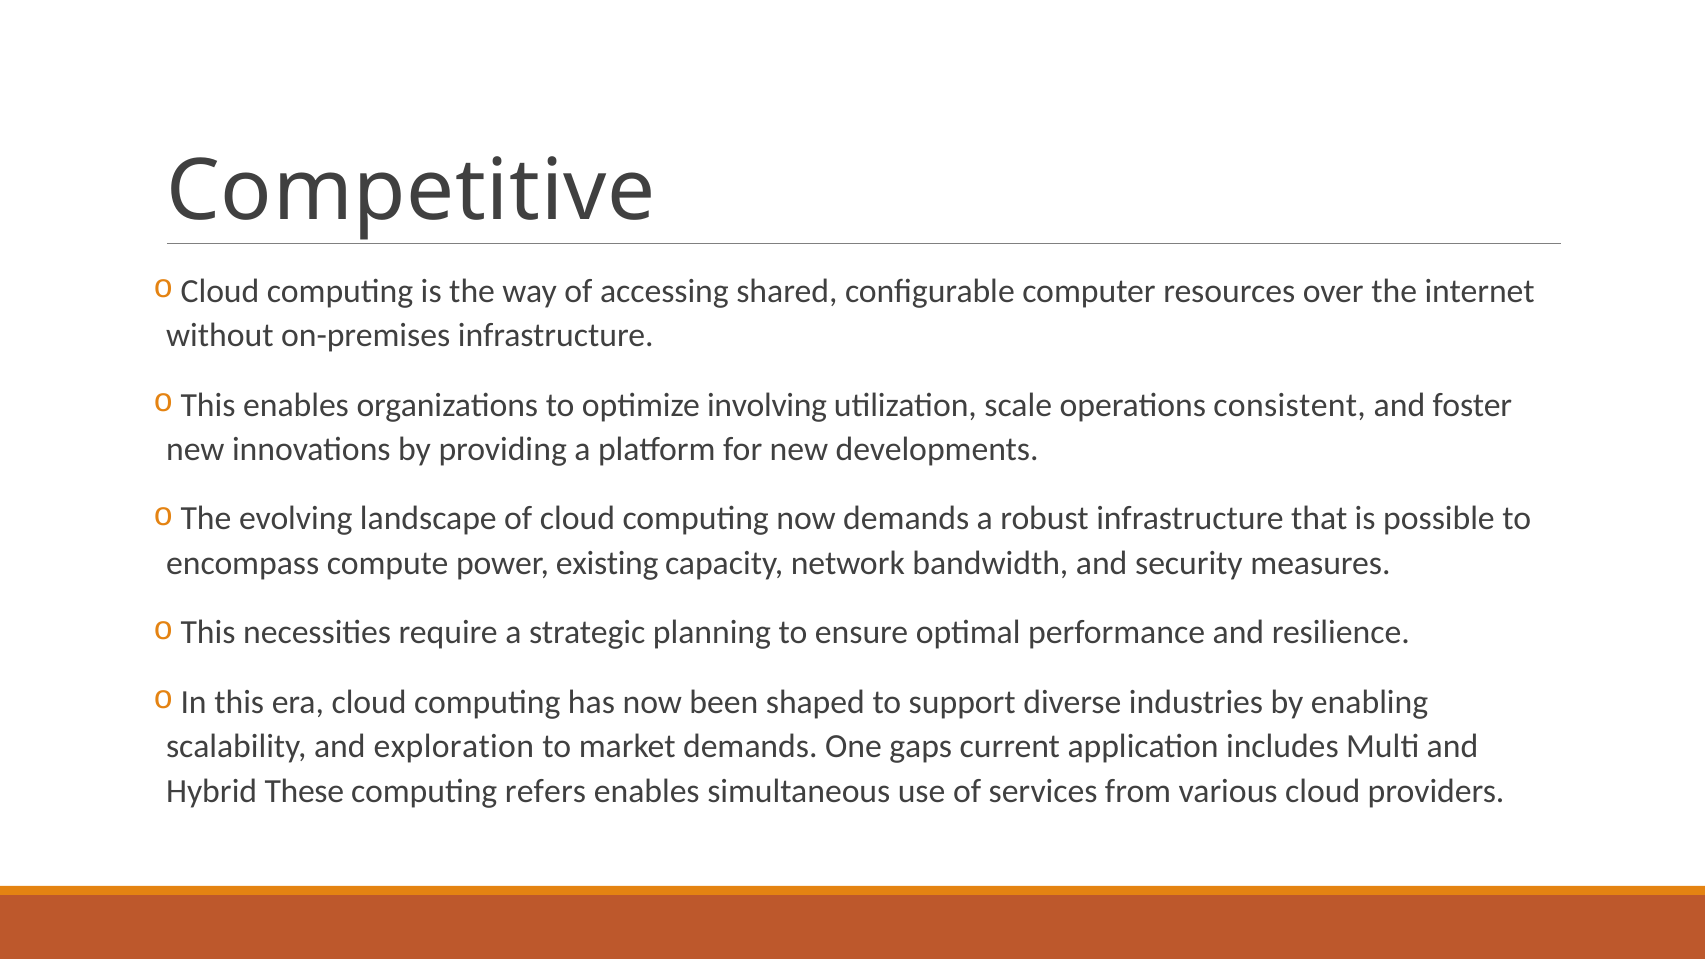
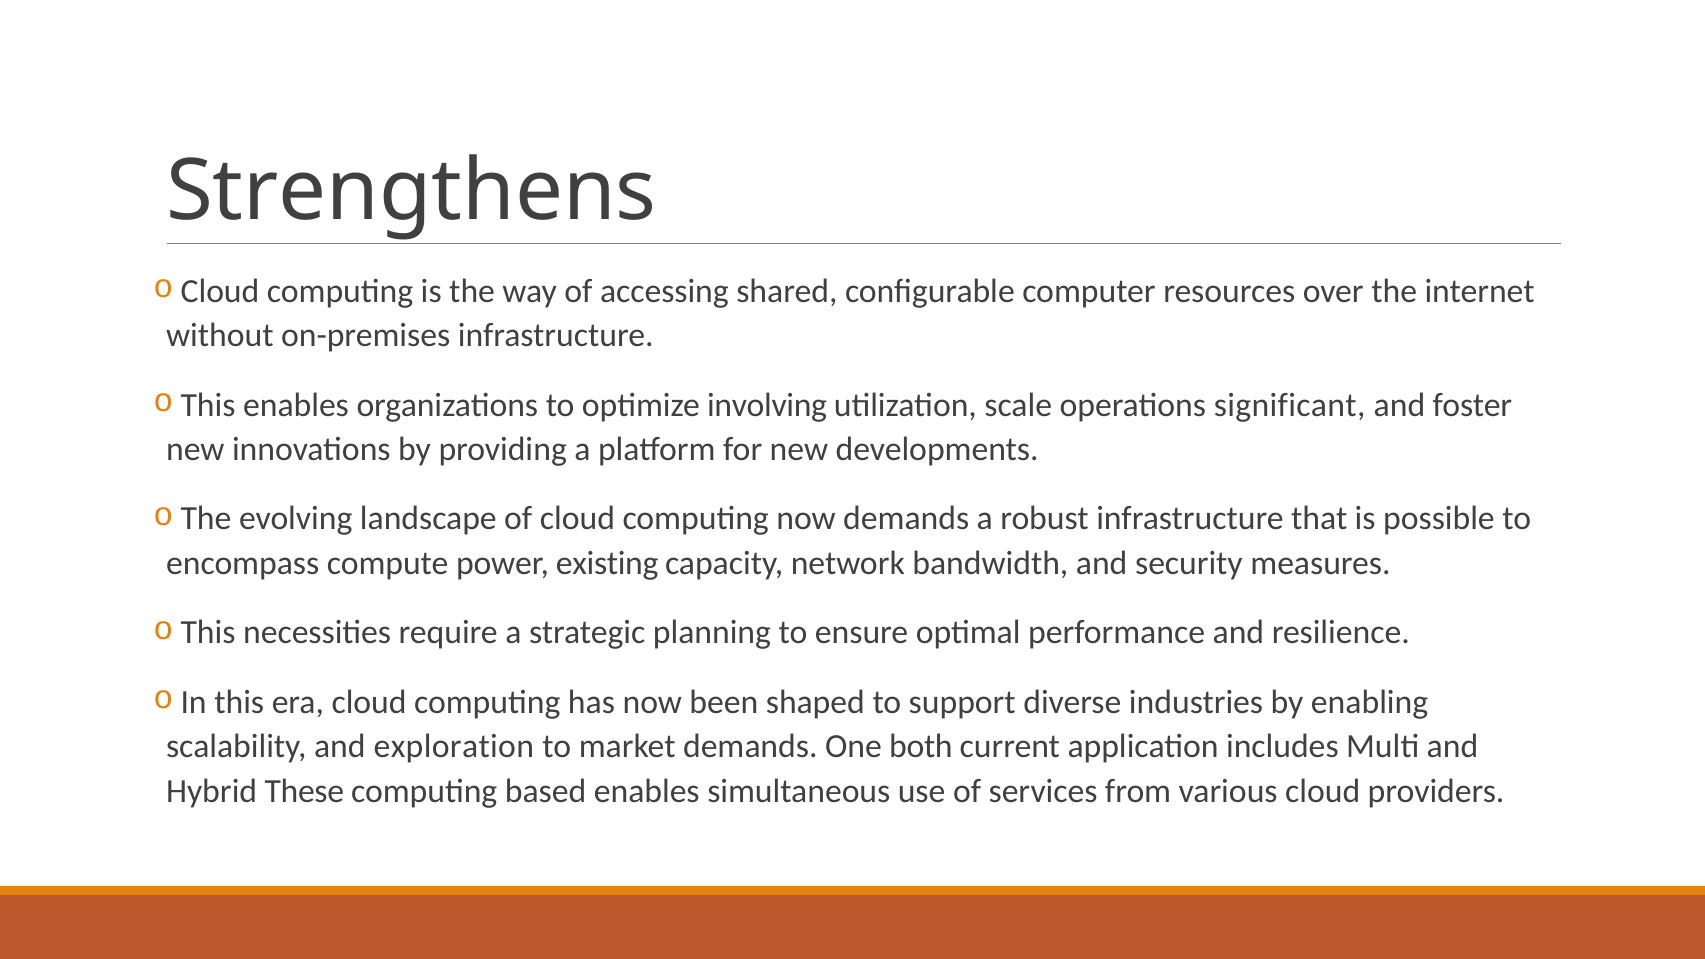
Competitive: Competitive -> Strengthens
consistent: consistent -> significant
gaps: gaps -> both
refers: refers -> based
